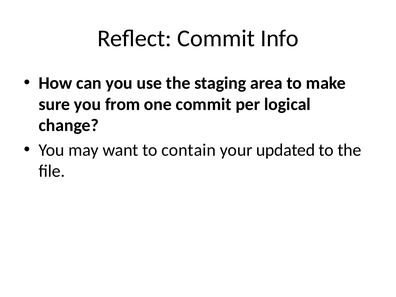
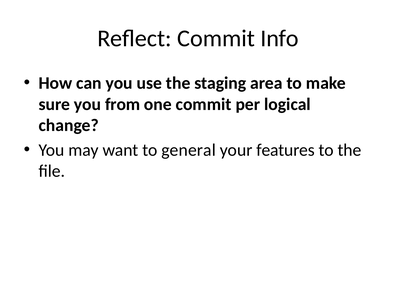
contain: contain -> general
updated: updated -> features
